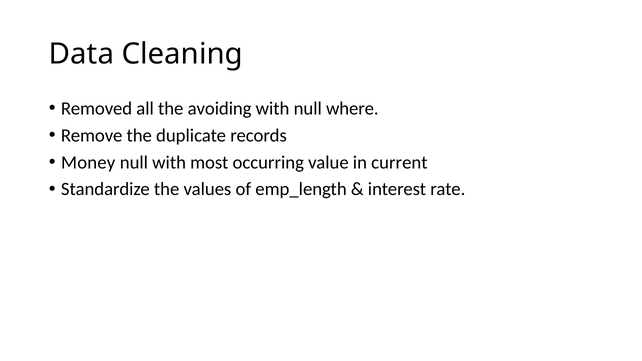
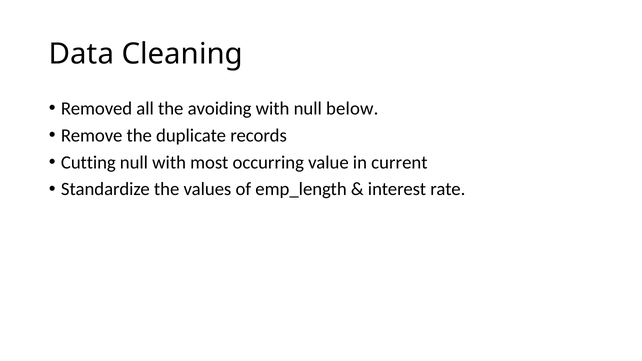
where: where -> below
Money: Money -> Cutting
